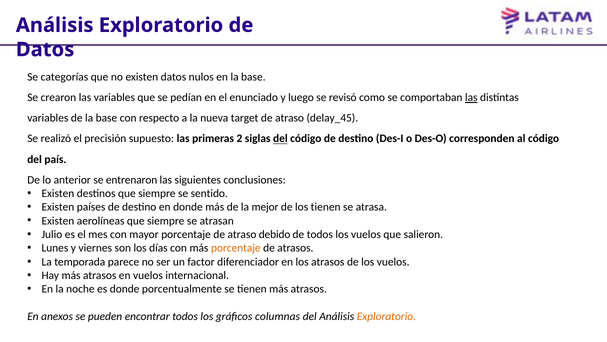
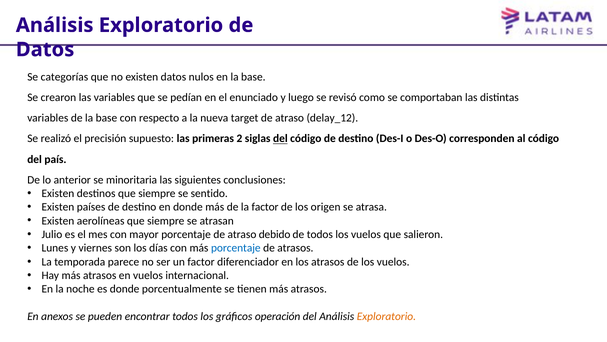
las at (471, 98) underline: present -> none
delay_45: delay_45 -> delay_12
entrenaron: entrenaron -> minoritaria
la mejor: mejor -> factor
los tienen: tienen -> origen
porcentaje at (236, 248) colour: orange -> blue
columnas: columnas -> operación
